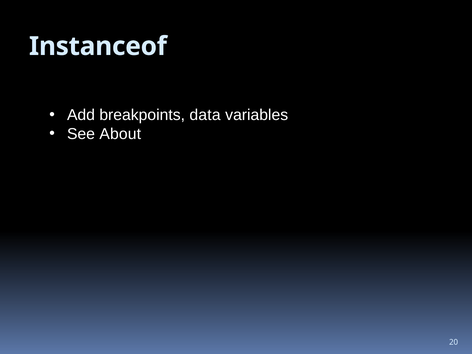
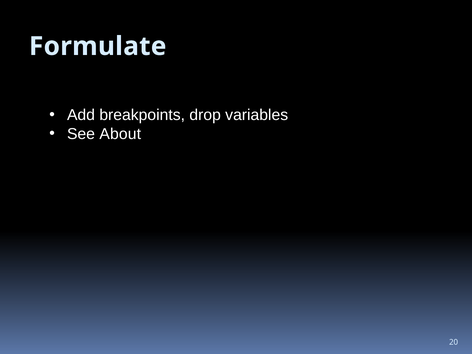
Instanceof: Instanceof -> Formulate
data: data -> drop
